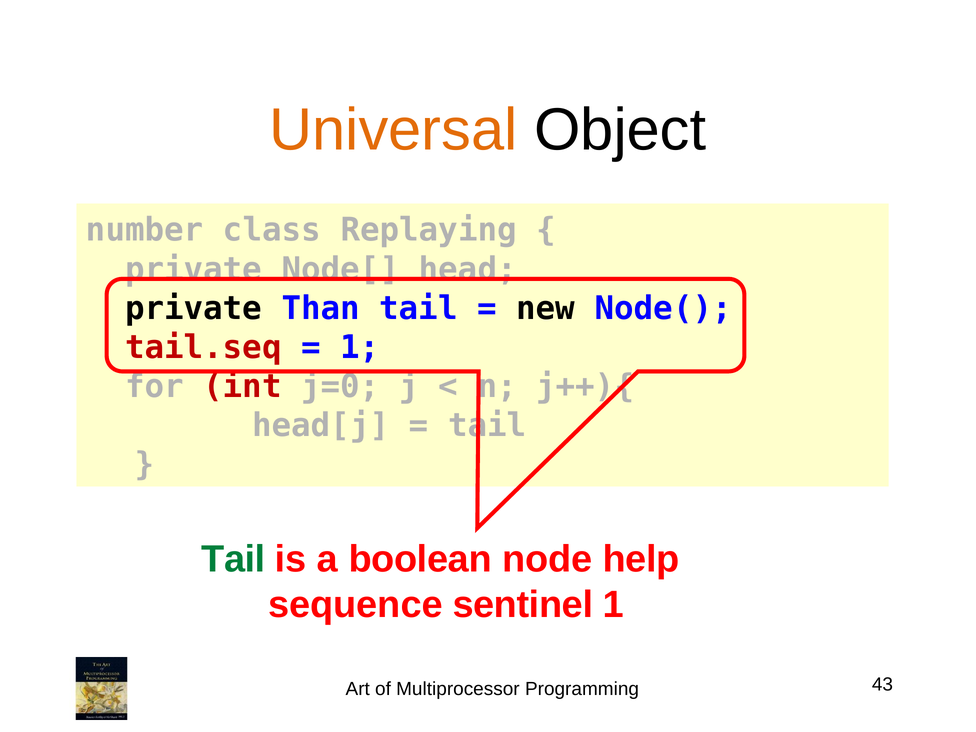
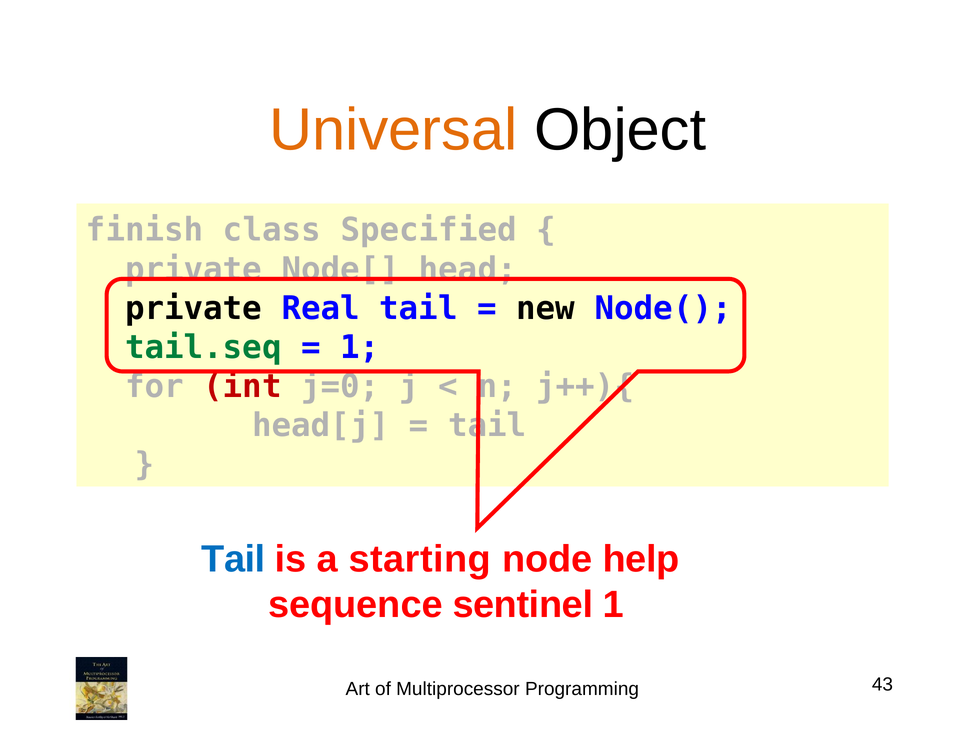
number: number -> finish
Replaying: Replaying -> Specified
Than: Than -> Real
tail.seq colour: red -> green
Tail at (233, 559) colour: green -> blue
boolean: boolean -> starting
